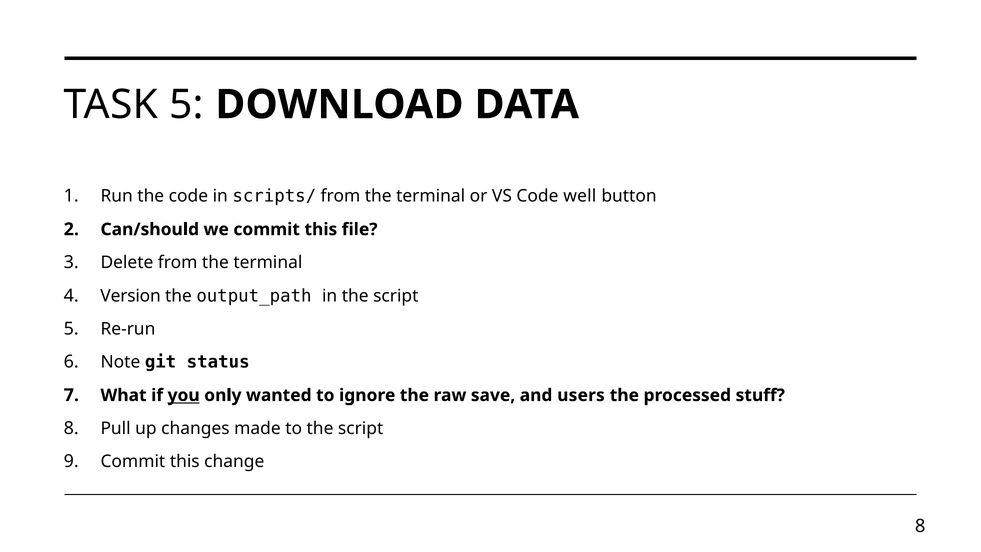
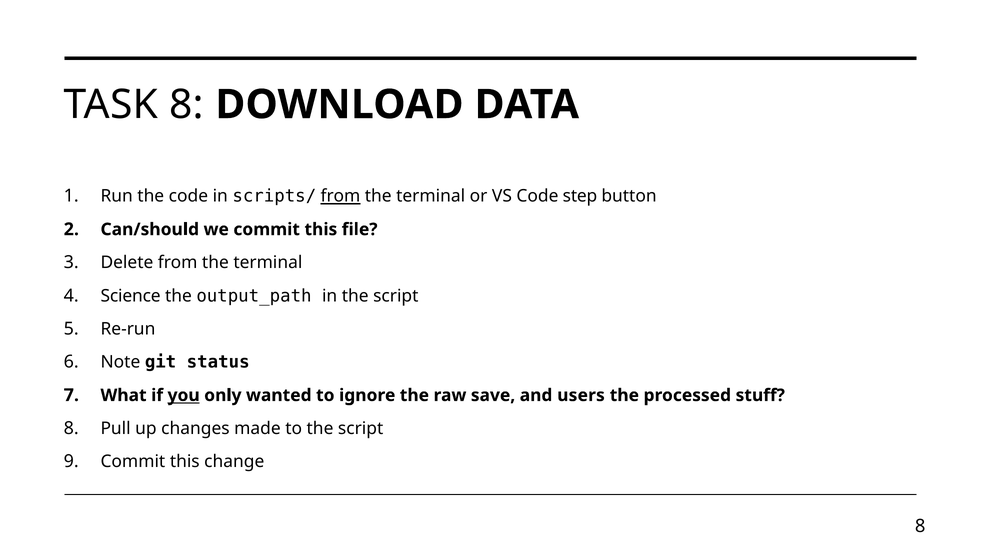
TASK 5: 5 -> 8
from at (340, 196) underline: none -> present
well: well -> step
Version: Version -> Science
